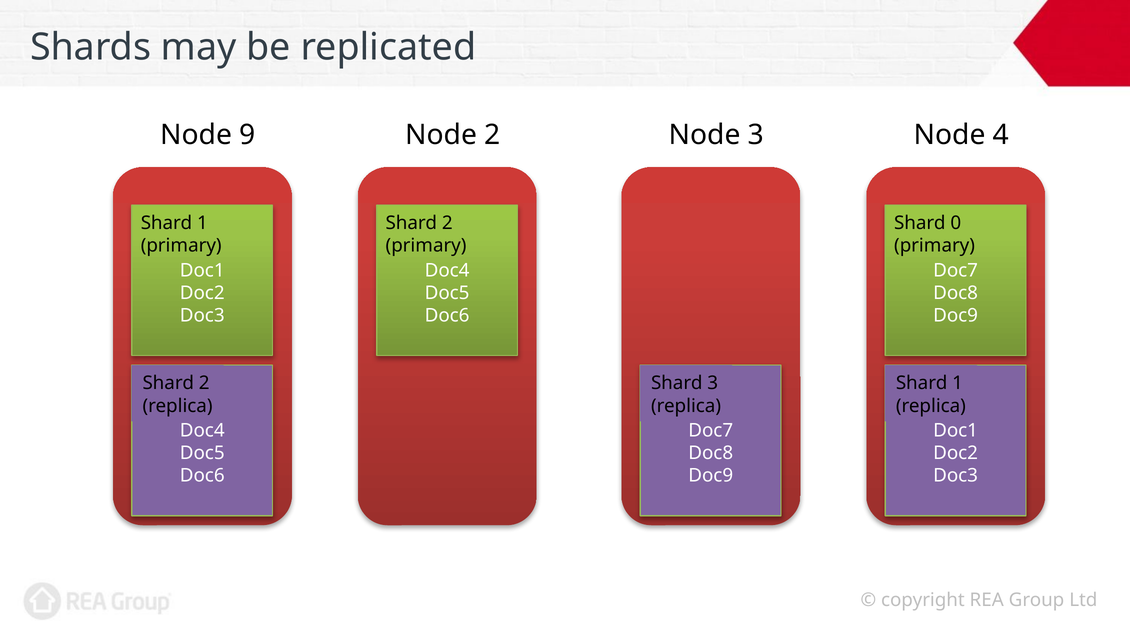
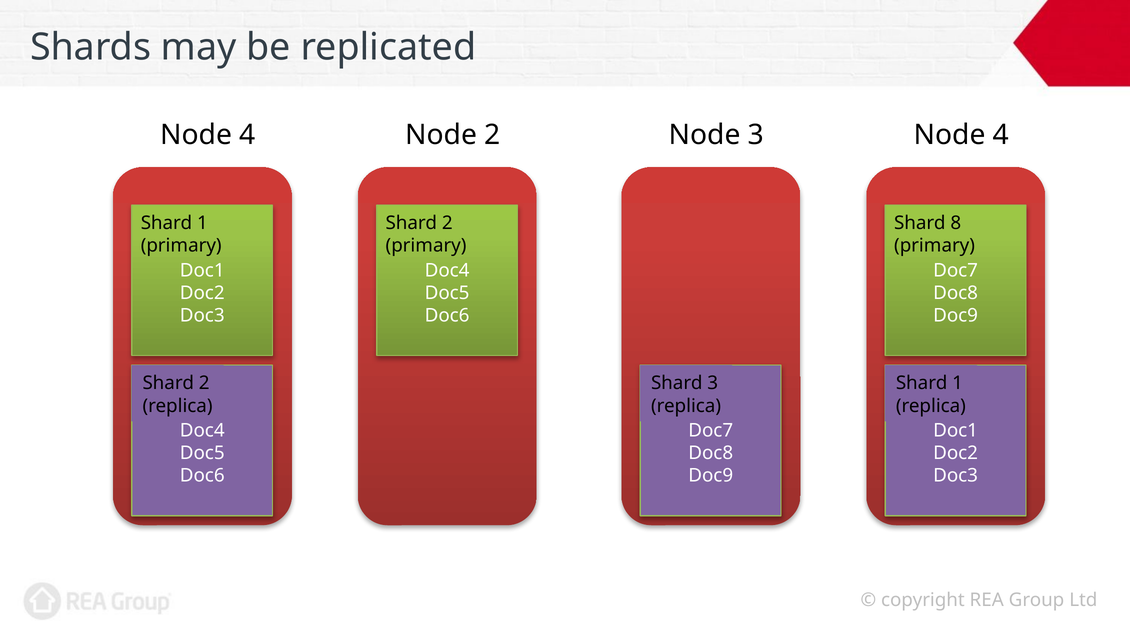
9 at (248, 135): 9 -> 4
0: 0 -> 8
